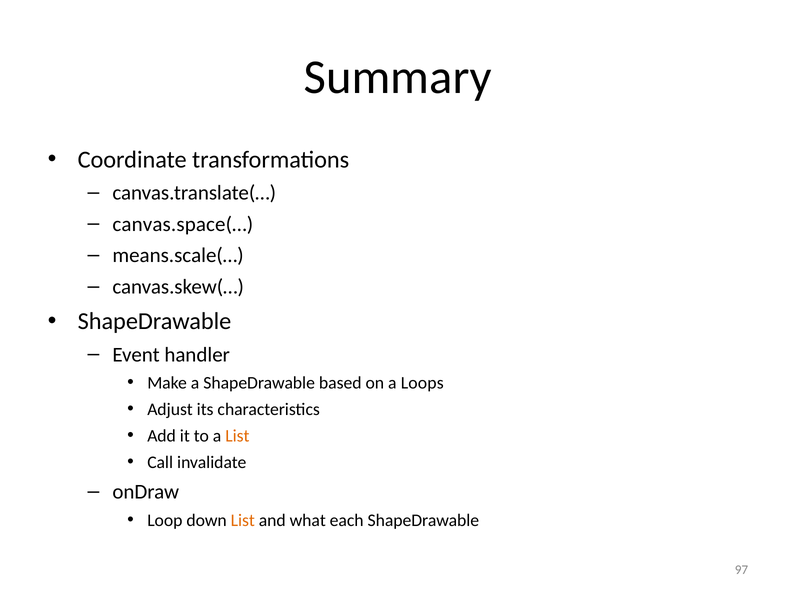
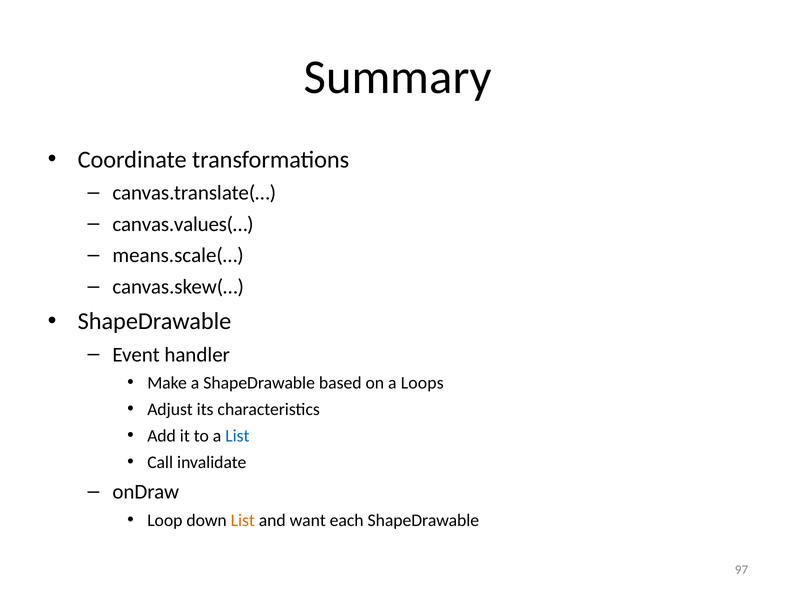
canvas.space(…: canvas.space(… -> canvas.values(…
List at (237, 436) colour: orange -> blue
what: what -> want
